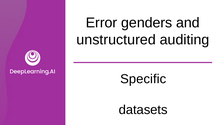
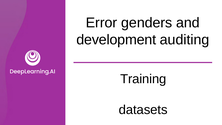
unstructured: unstructured -> development
Specific: Specific -> Training
